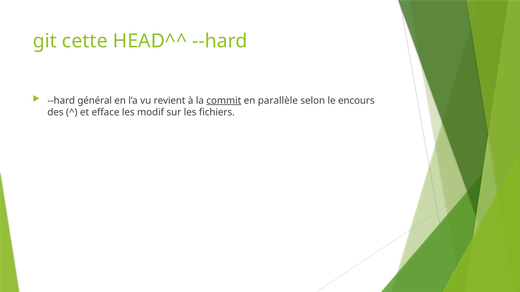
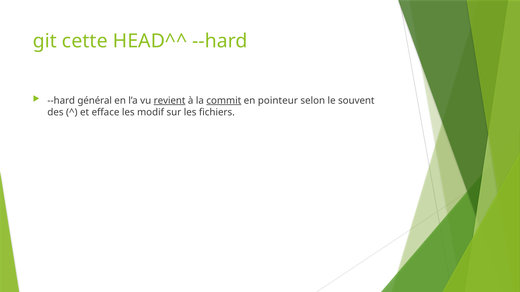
revient underline: none -> present
parallèle: parallèle -> pointeur
encours: encours -> souvent
